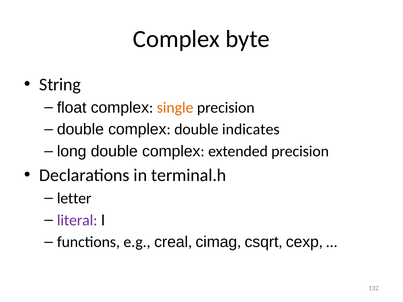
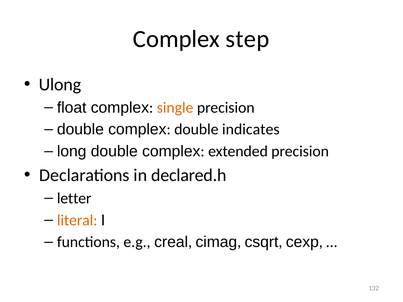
byte: byte -> step
String: String -> Ulong
terminal.h: terminal.h -> declared.h
literal colour: purple -> orange
